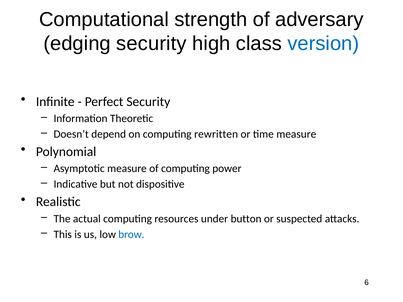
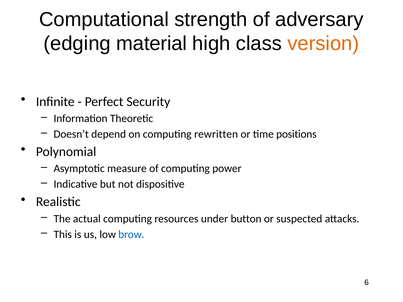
edging security: security -> material
version colour: blue -> orange
time measure: measure -> positions
